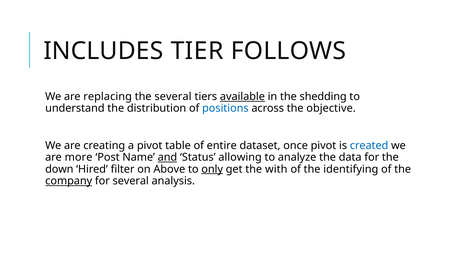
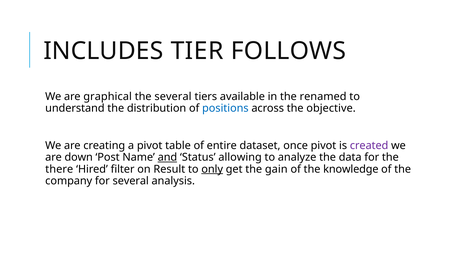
replacing: replacing -> graphical
available underline: present -> none
shedding: shedding -> renamed
created colour: blue -> purple
more: more -> down
down: down -> there
Above: Above -> Result
with: with -> gain
identifying: identifying -> knowledge
company underline: present -> none
